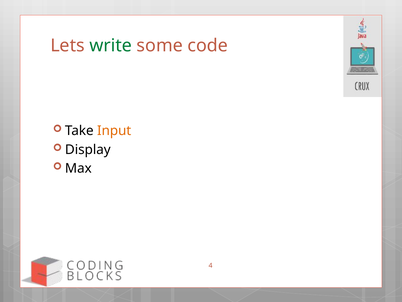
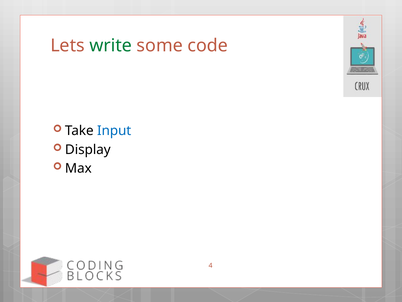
Input colour: orange -> blue
